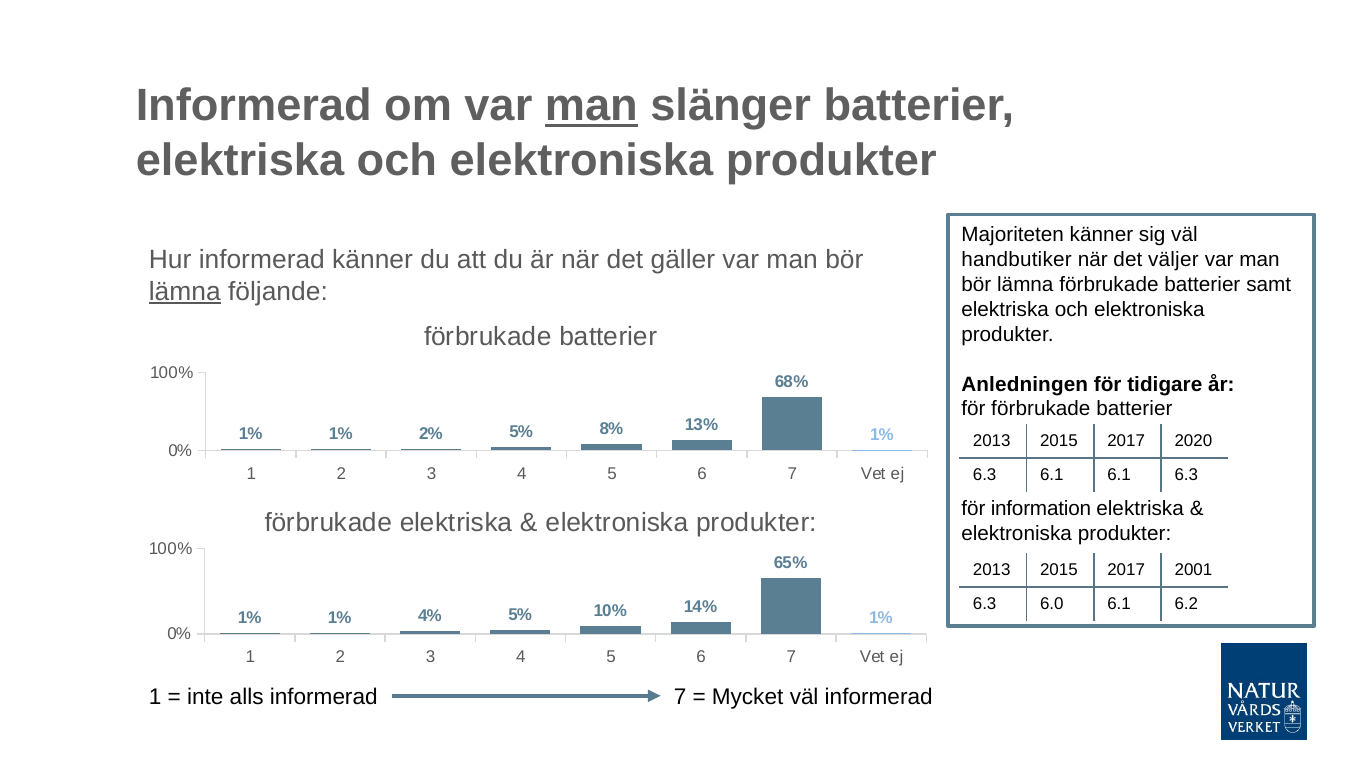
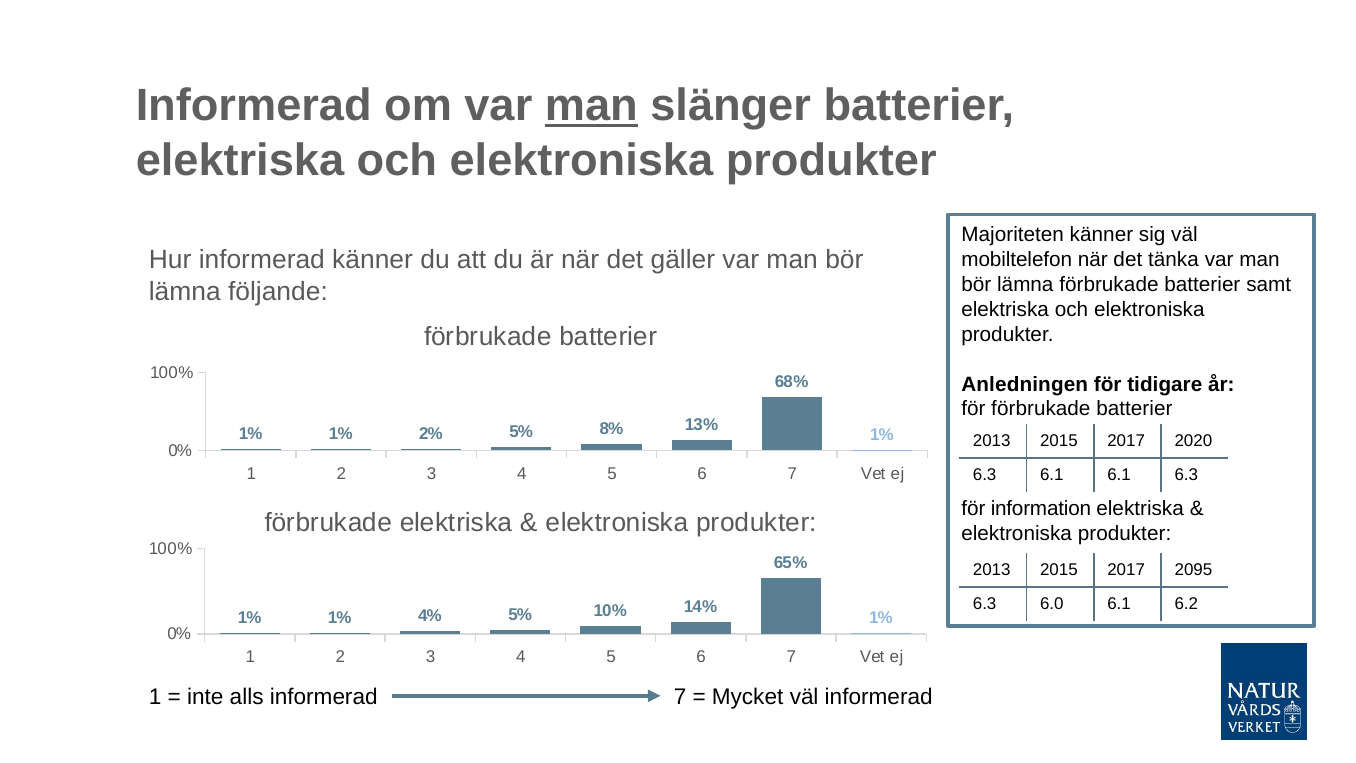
handbutiker: handbutiker -> mobiltelefon
väljer: väljer -> tänka
lämna at (185, 291) underline: present -> none
2001: 2001 -> 2095
